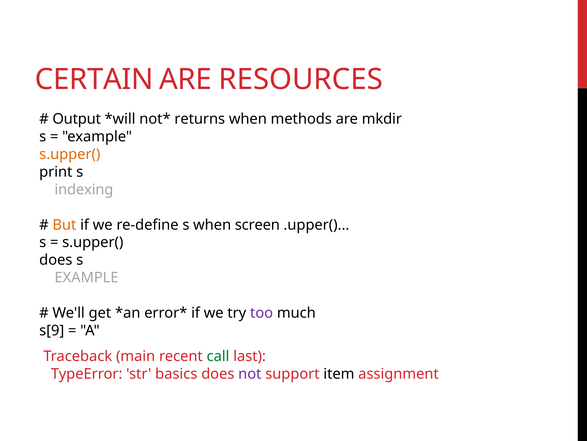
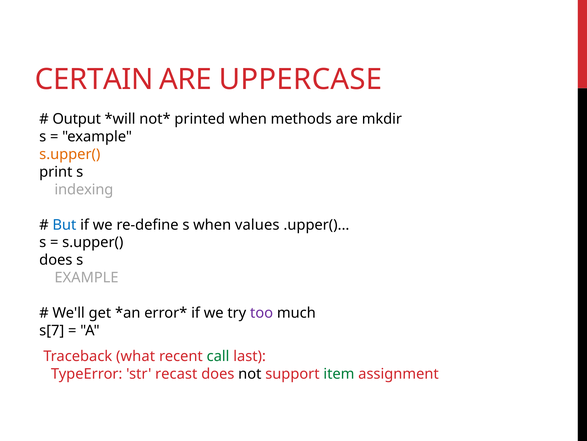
RESOURCES: RESOURCES -> UPPERCASE
returns: returns -> printed
But colour: orange -> blue
screen: screen -> values
s[9: s[9 -> s[7
main: main -> what
basics: basics -> recast
not colour: purple -> black
item colour: black -> green
